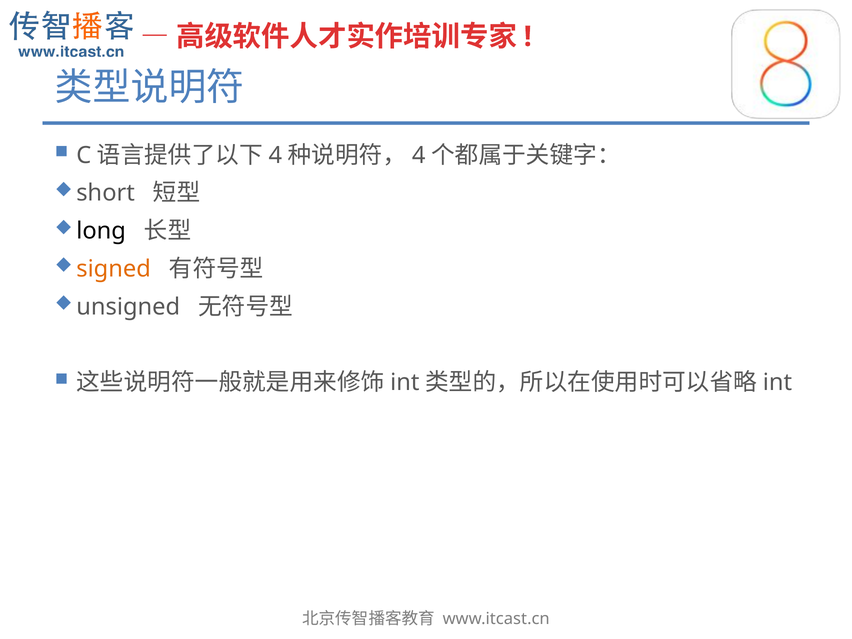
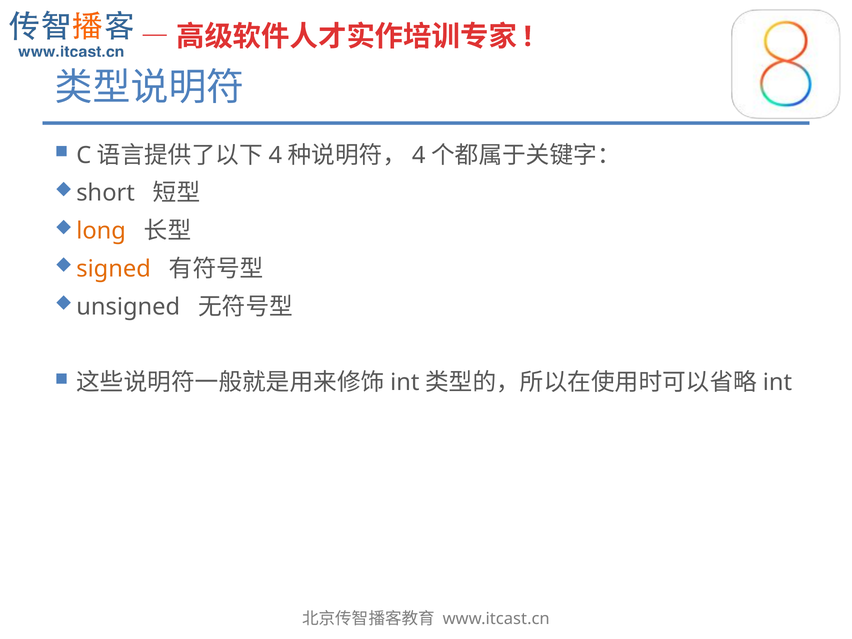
long colour: black -> orange
